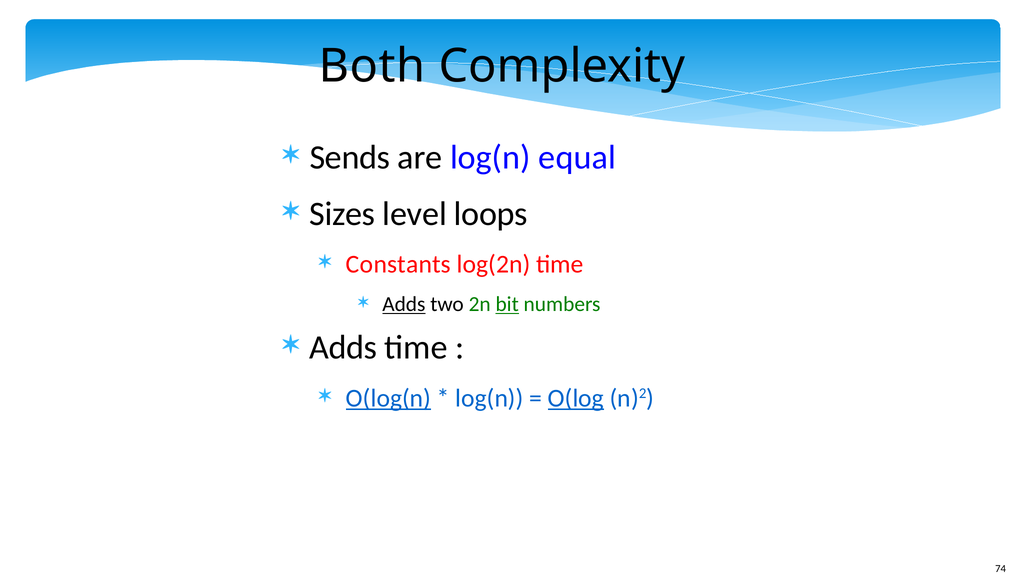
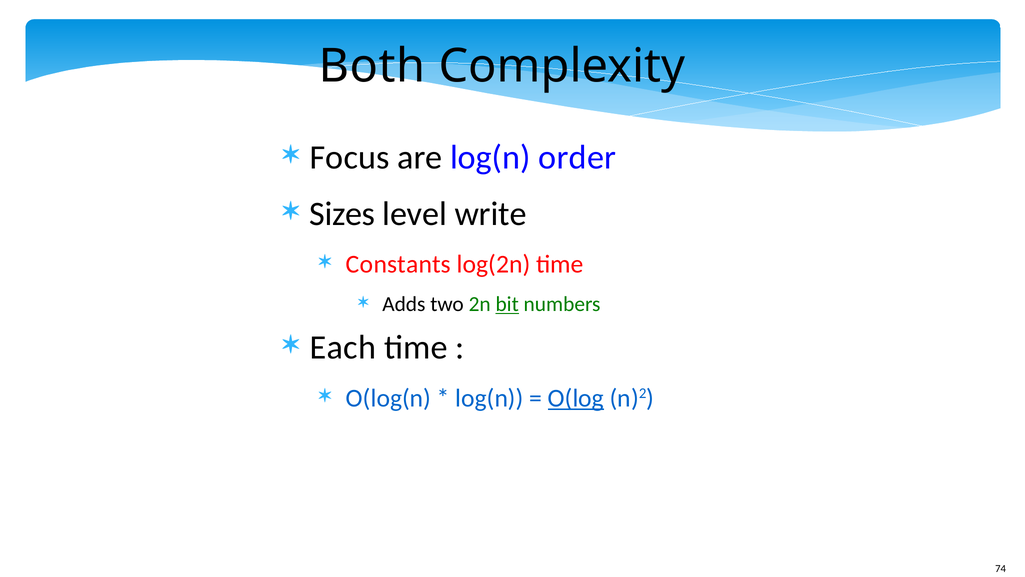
Sends: Sends -> Focus
equal: equal -> order
loops: loops -> write
Adds at (404, 304) underline: present -> none
Adds at (343, 347): Adds -> Each
O(log(n underline: present -> none
